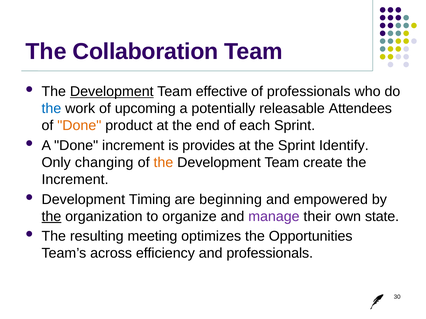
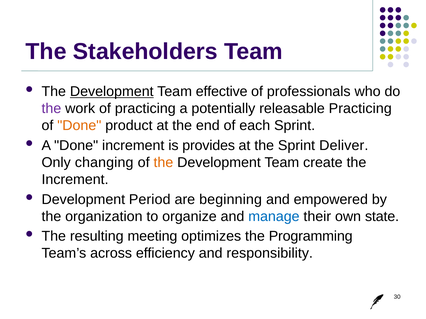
Collaboration: Collaboration -> Stakeholders
the at (51, 109) colour: blue -> purple
of upcoming: upcoming -> practicing
releasable Attendees: Attendees -> Practicing
Identify: Identify -> Deliver
Timing: Timing -> Period
the at (51, 217) underline: present -> none
manage colour: purple -> blue
Opportunities: Opportunities -> Programming
and professionals: professionals -> responsibility
